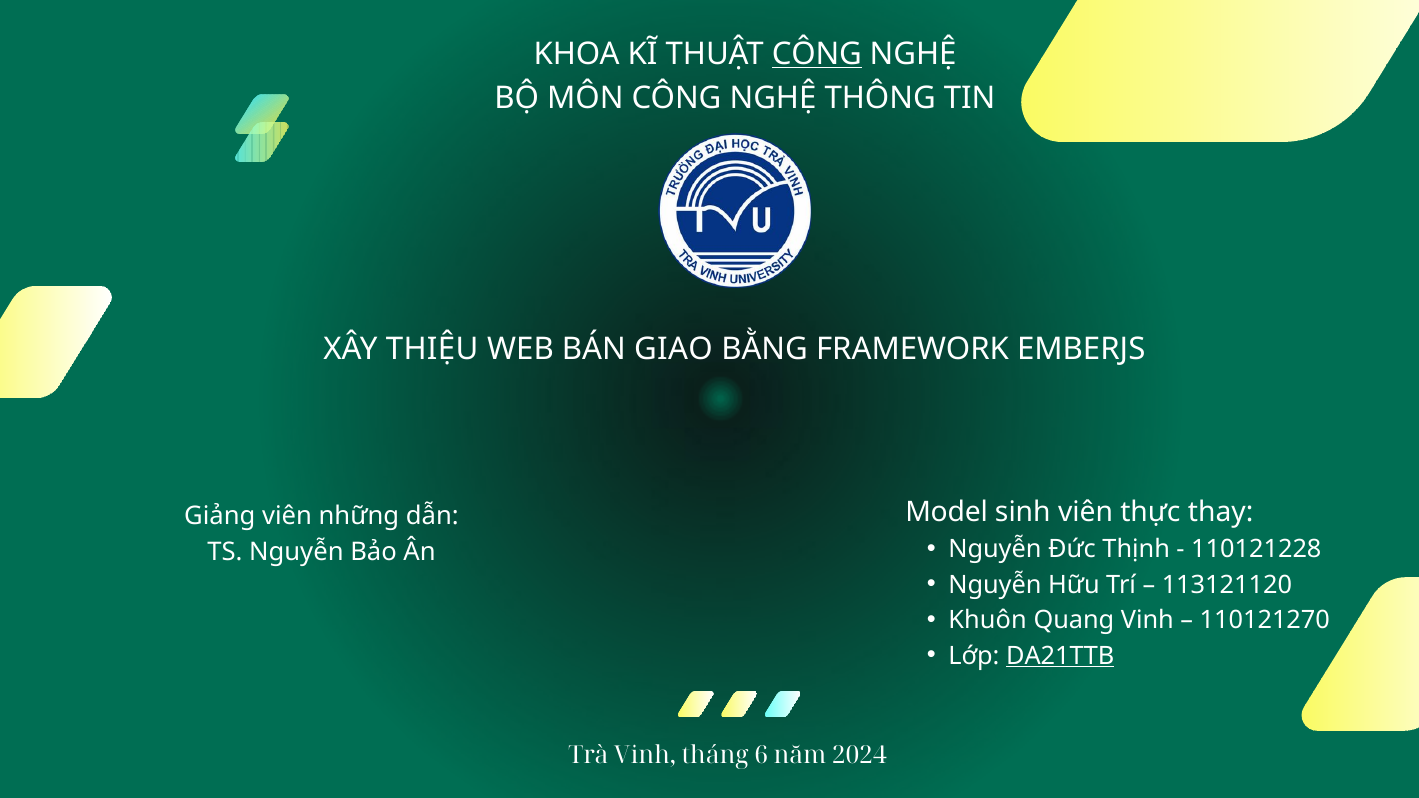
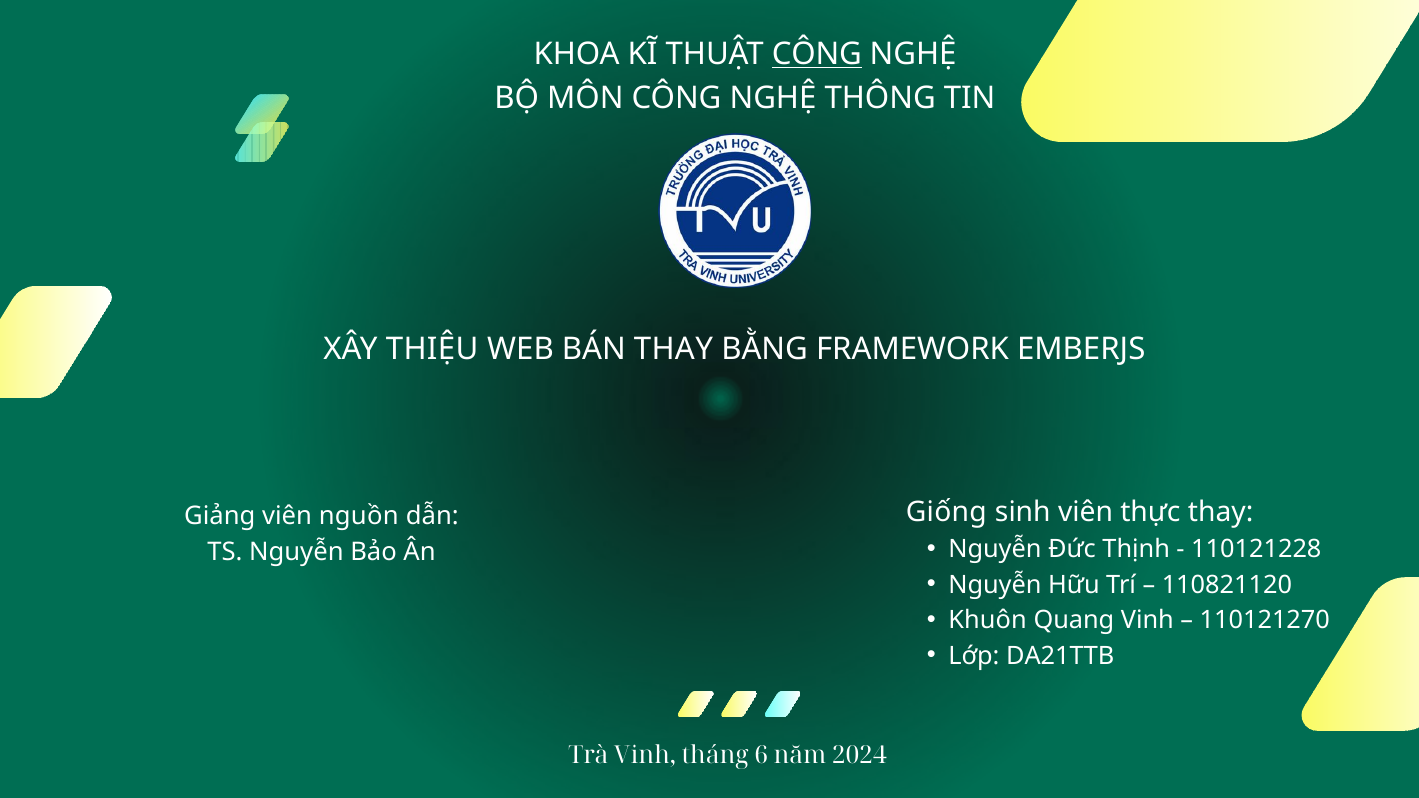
BÁN GIAO: GIAO -> THAY
Model: Model -> Giống
những: những -> nguồn
113121120: 113121120 -> 110821120
DA21TTB underline: present -> none
